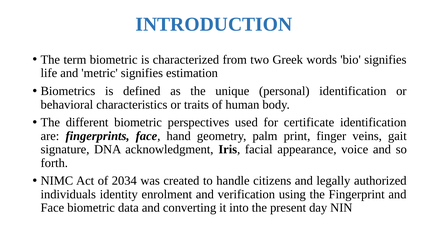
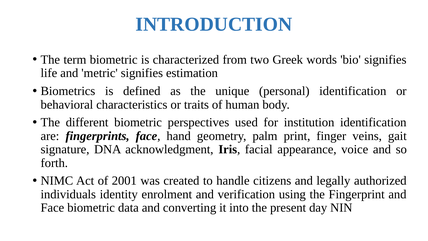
certificate: certificate -> institution
2034: 2034 -> 2001
